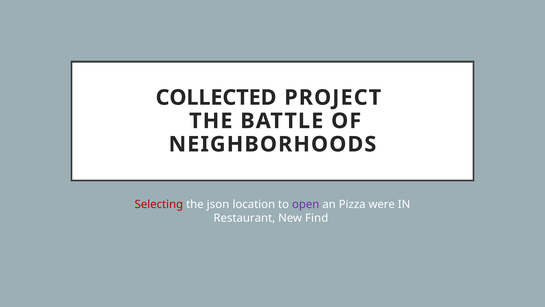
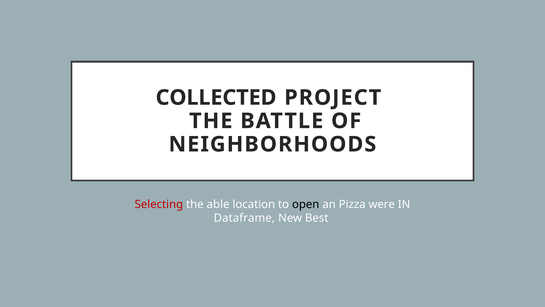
json: json -> able
open colour: purple -> black
Restaurant: Restaurant -> Dataframe
Find: Find -> Best
